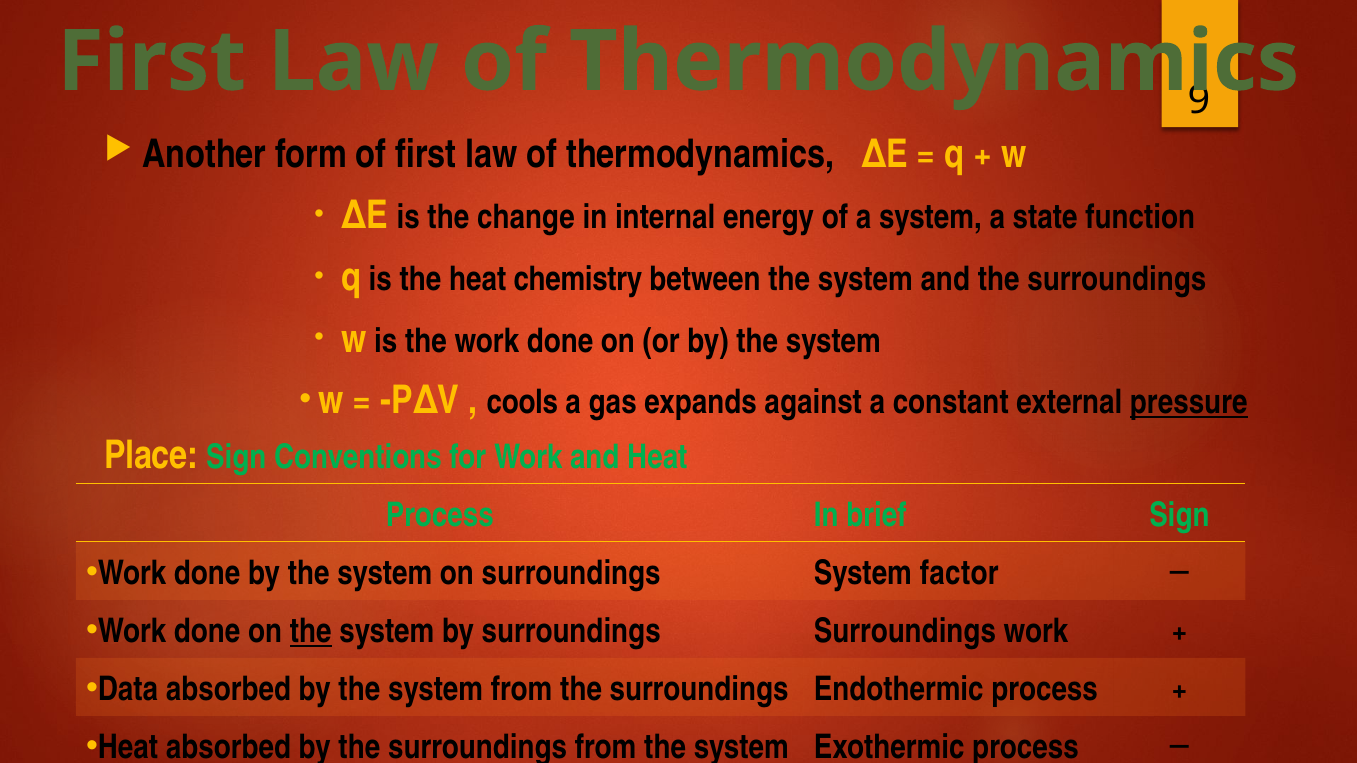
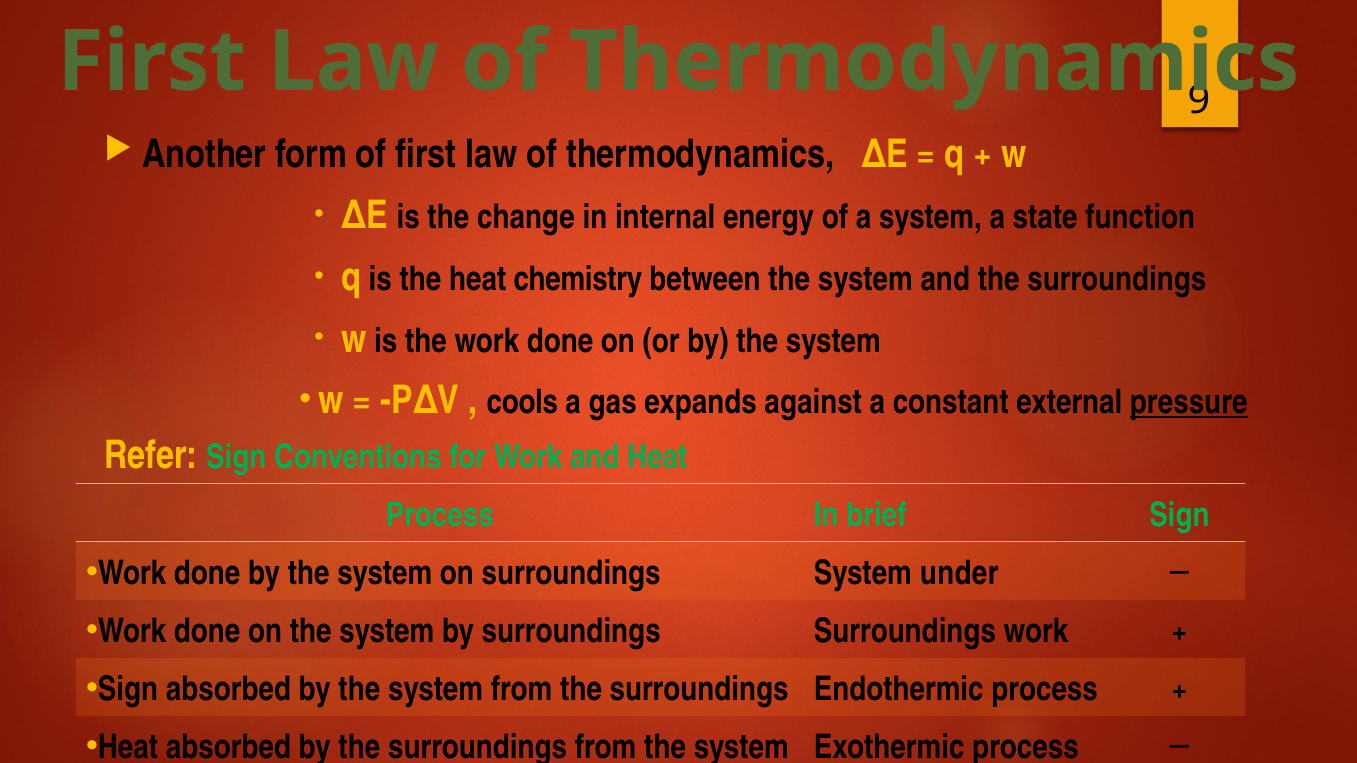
Place: Place -> Refer
factor: factor -> under
the at (311, 631) underline: present -> none
Data at (128, 690): Data -> Sign
